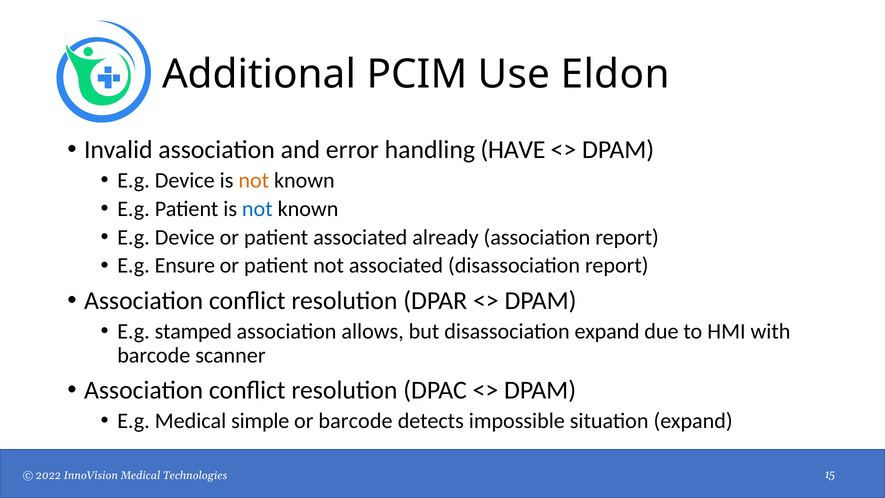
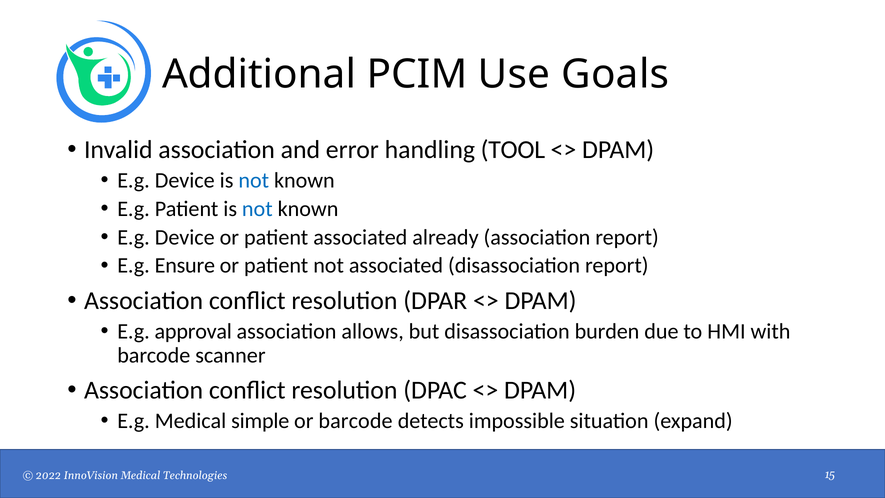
Eldon: Eldon -> Goals
HAVE: HAVE -> TOOL
not at (254, 180) colour: orange -> blue
stamped: stamped -> approval
disassociation expand: expand -> burden
